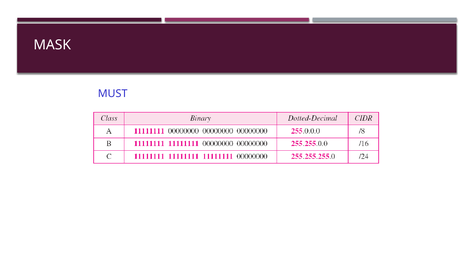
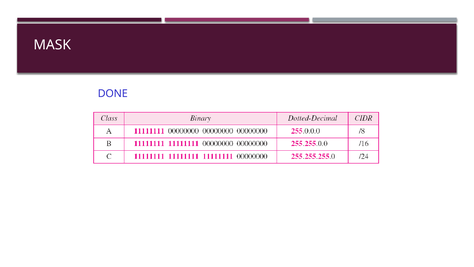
MUST: MUST -> DONE
